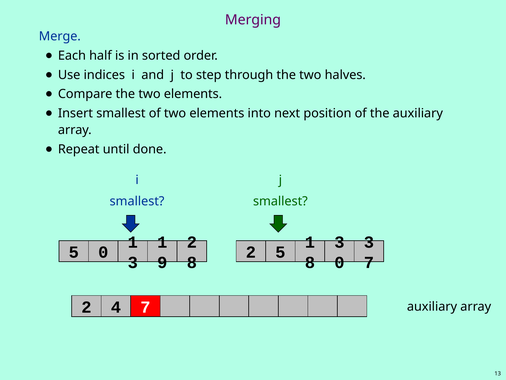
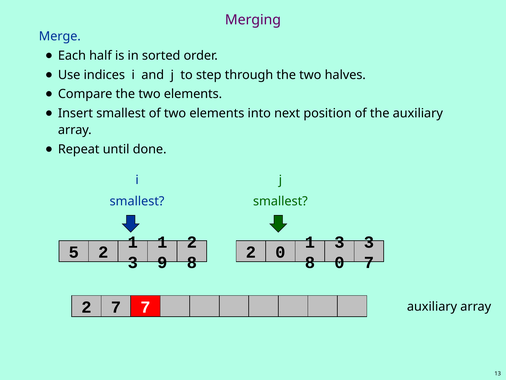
5 0: 0 -> 2
2 5: 5 -> 0
2 4: 4 -> 7
